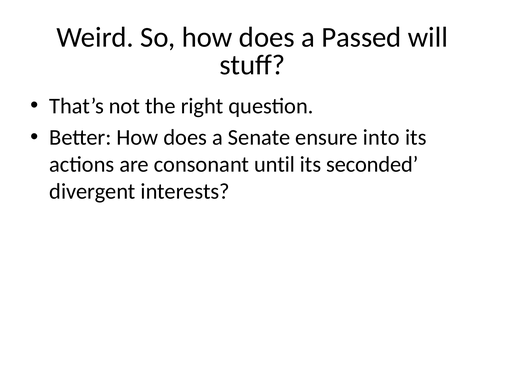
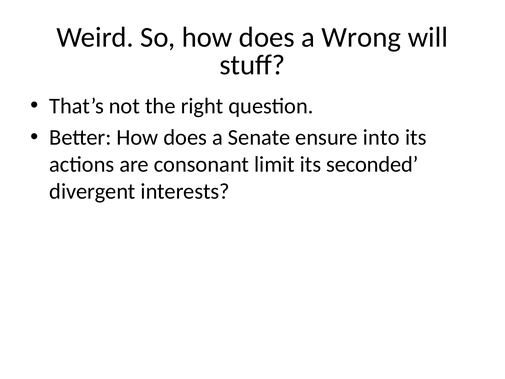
Passed: Passed -> Wrong
until: until -> limit
